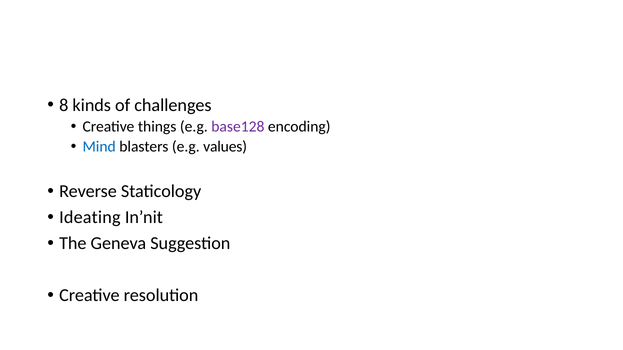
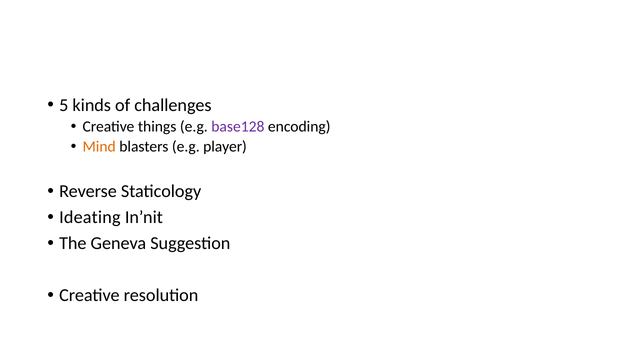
8: 8 -> 5
Mind colour: blue -> orange
values: values -> player
